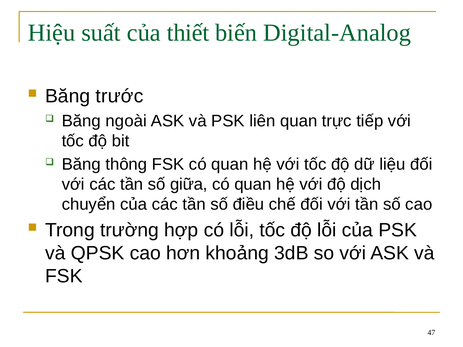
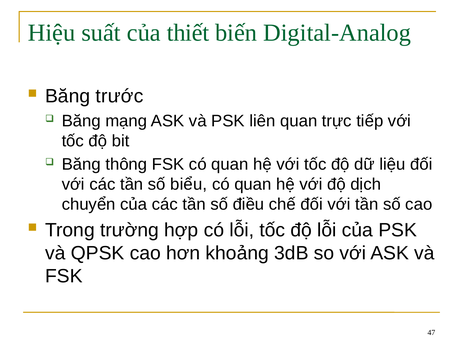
ngoài: ngoài -> mạng
giữa: giữa -> biểu
